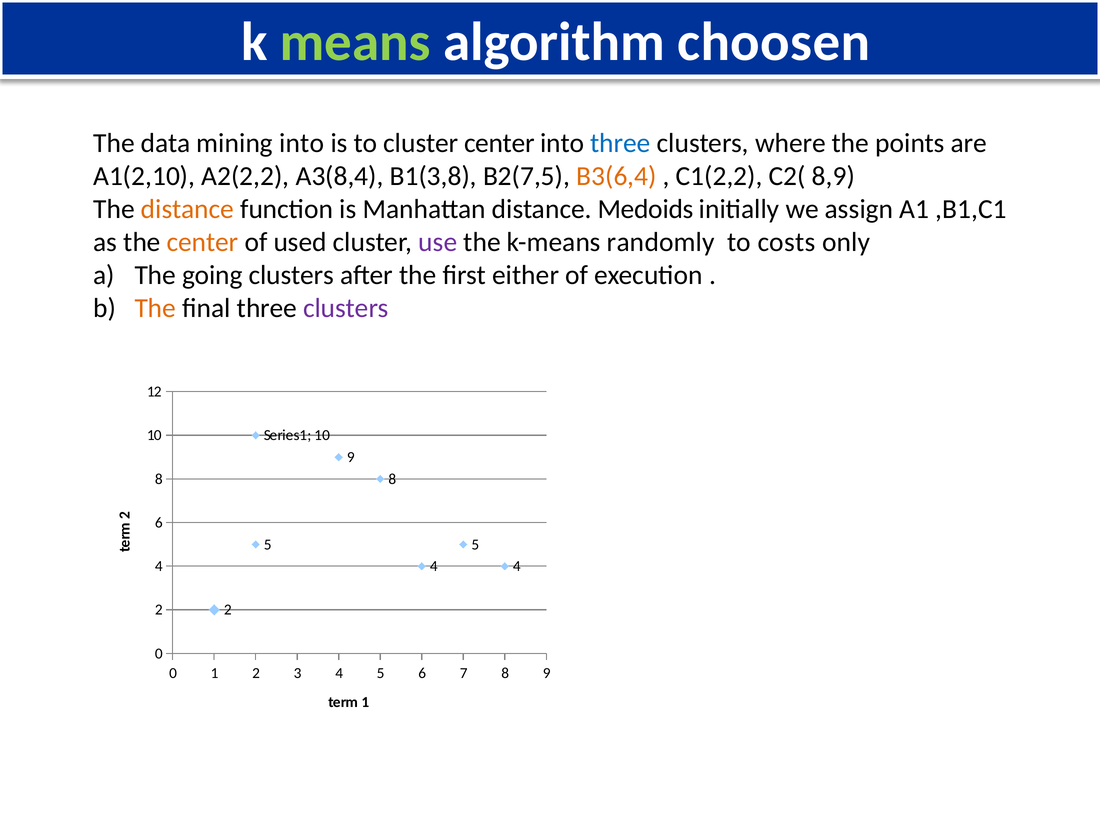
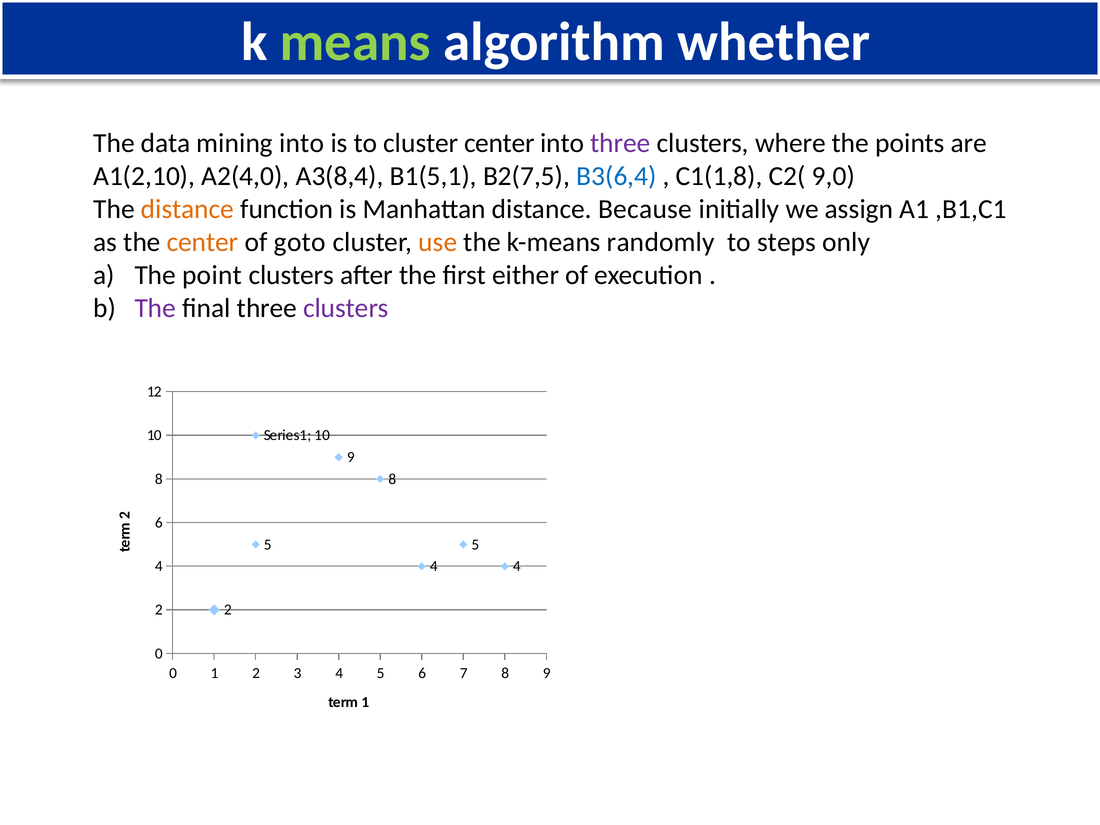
choosen: choosen -> whether
three at (620, 143) colour: blue -> purple
A2(2,2: A2(2,2 -> A2(4,0
B1(3,8: B1(3,8 -> B1(5,1
B3(6,4 colour: orange -> blue
C1(2,2: C1(2,2 -> C1(1,8
8,9: 8,9 -> 9,0
Medoids: Medoids -> Because
used: used -> goto
use colour: purple -> orange
costs: costs -> steps
going: going -> point
The at (155, 308) colour: orange -> purple
